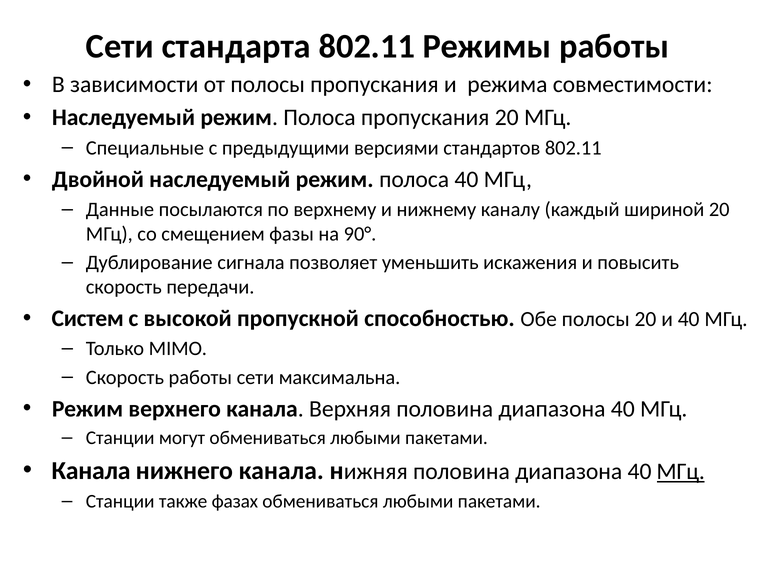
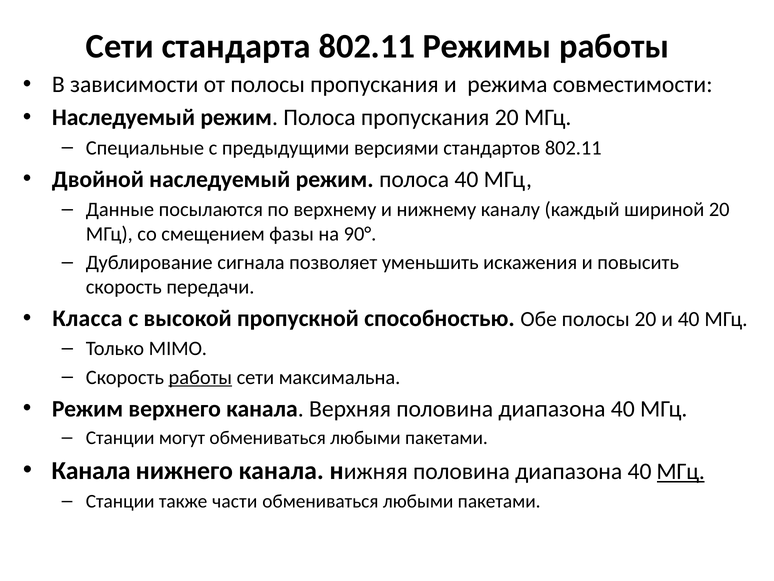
Систем: Систем -> Класса
работы at (200, 377) underline: none -> present
фазах: фазах -> части
